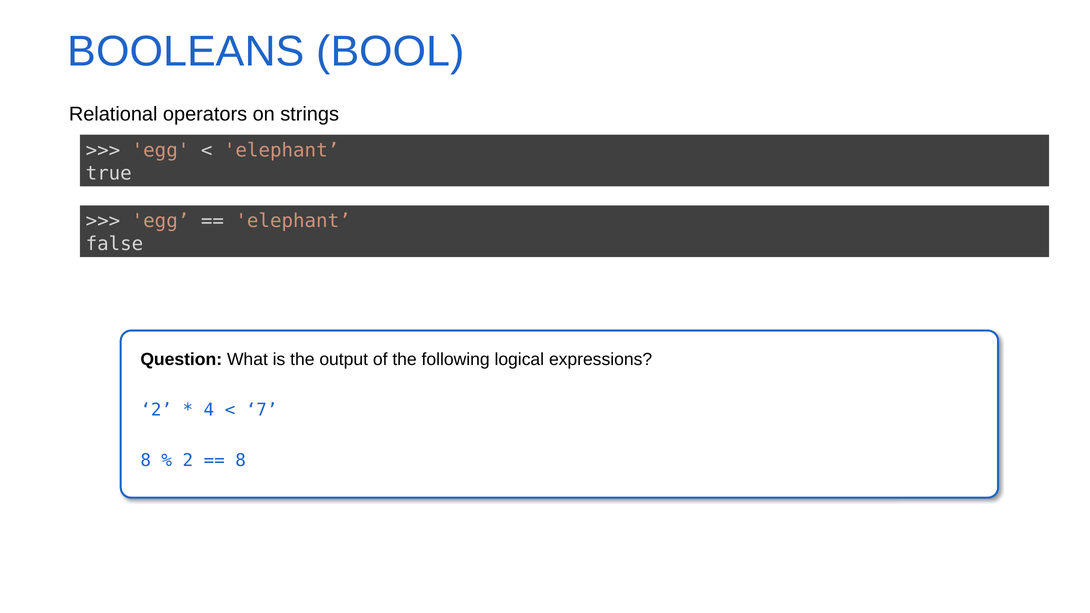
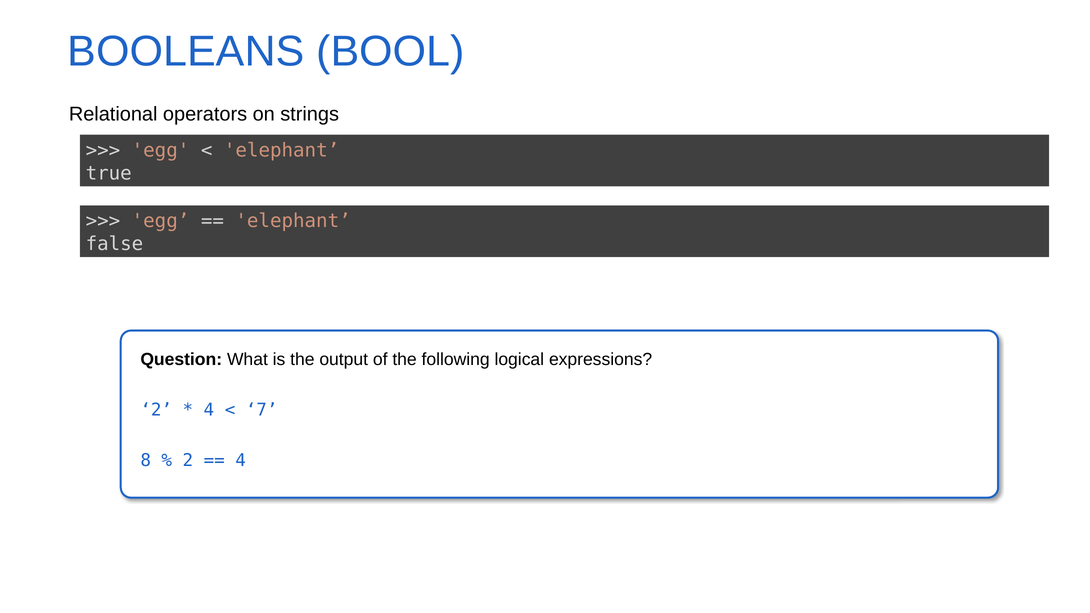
8 at (241, 460): 8 -> 4
